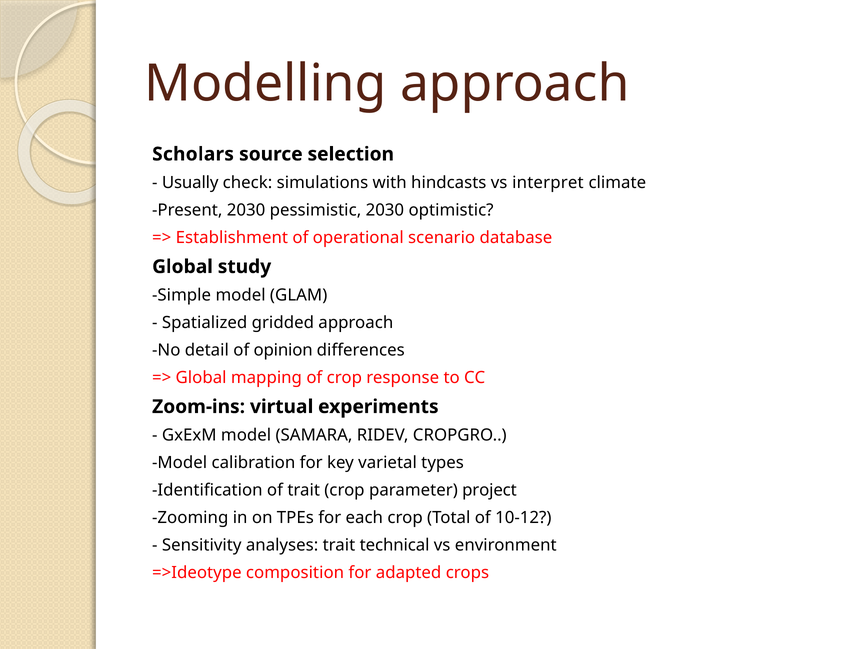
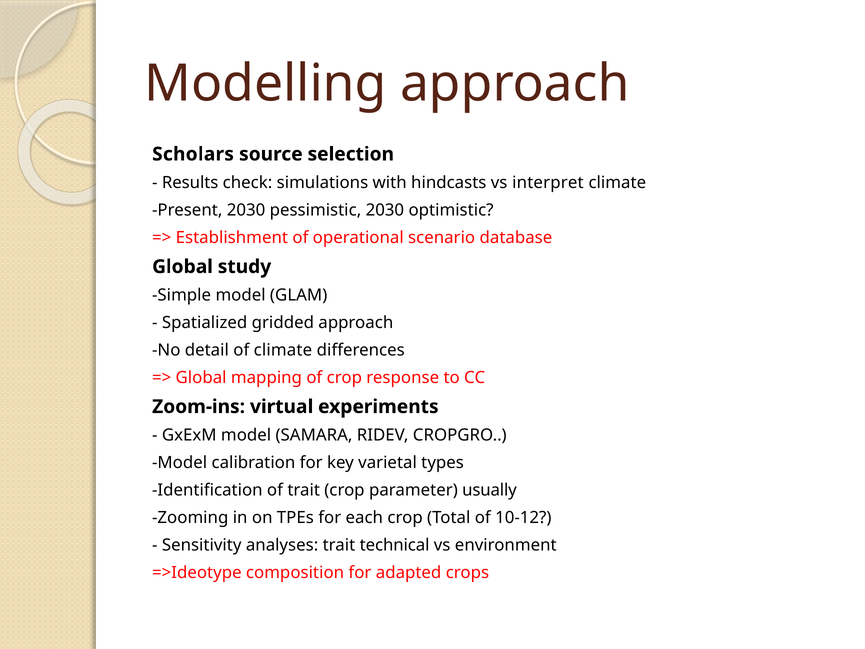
Usually: Usually -> Results
of opinion: opinion -> climate
project: project -> usually
